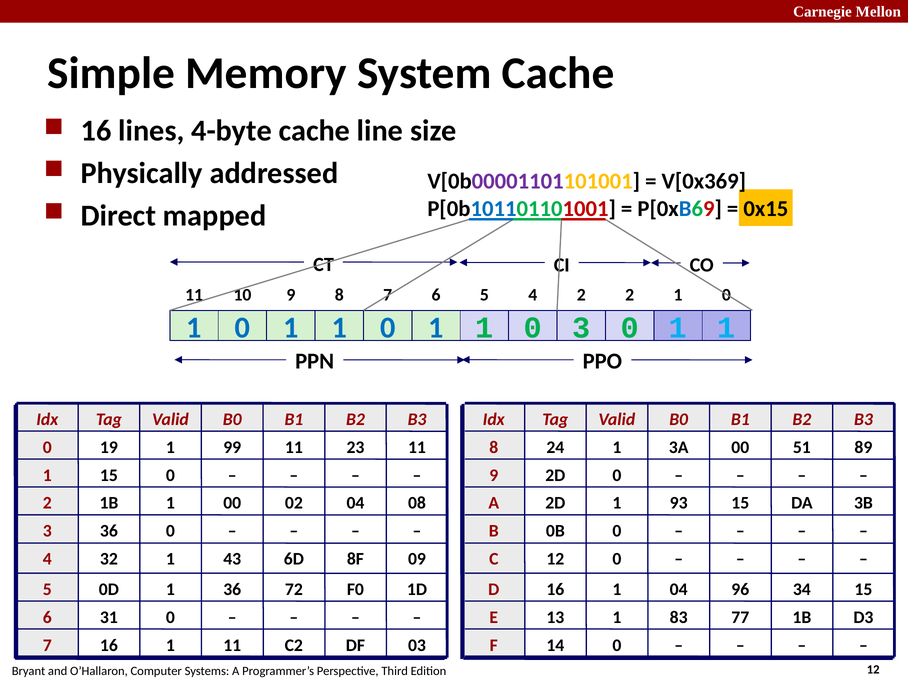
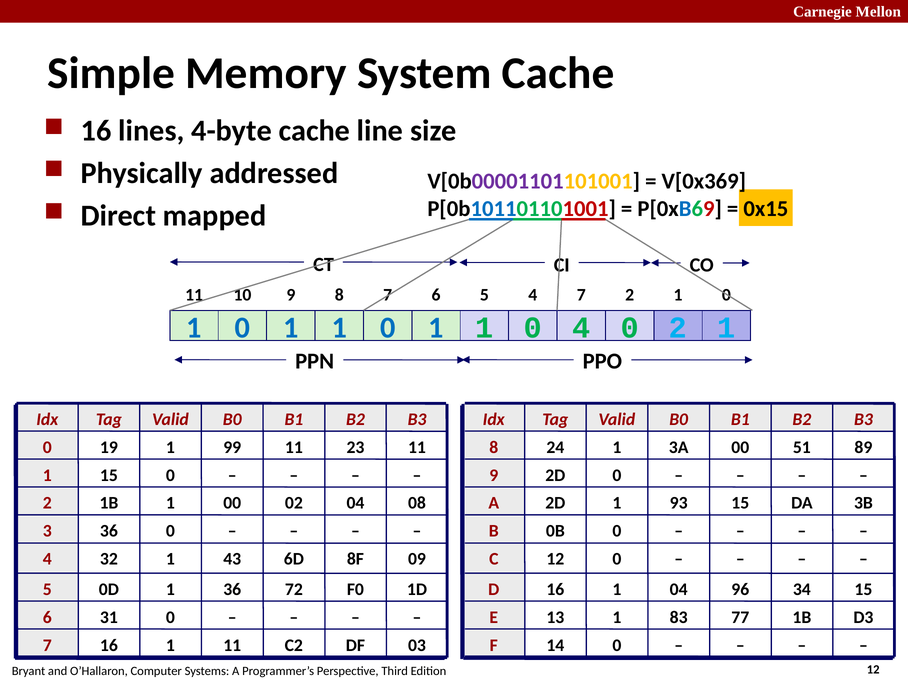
4 2: 2 -> 7
0 3: 3 -> 4
0 1: 1 -> 2
